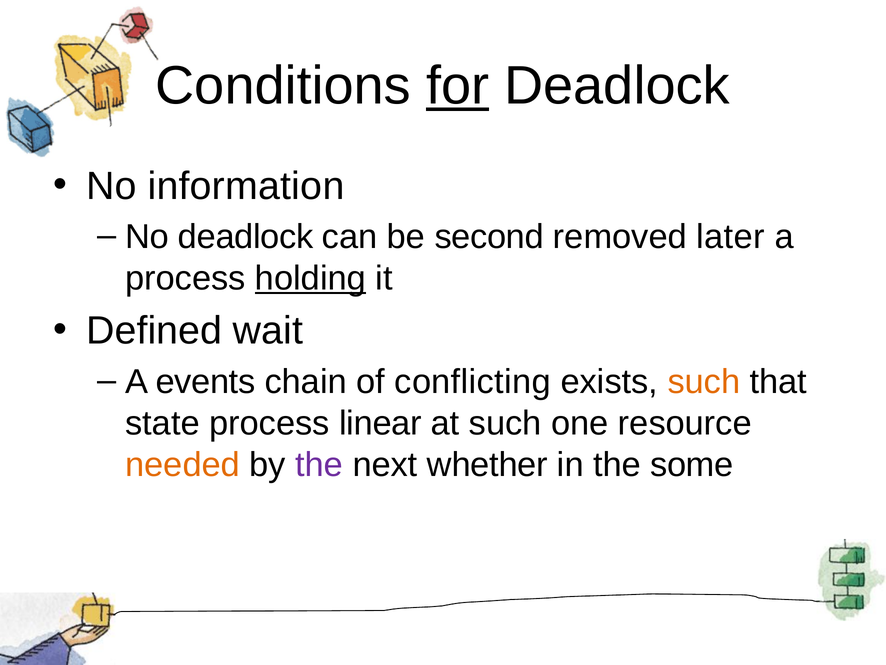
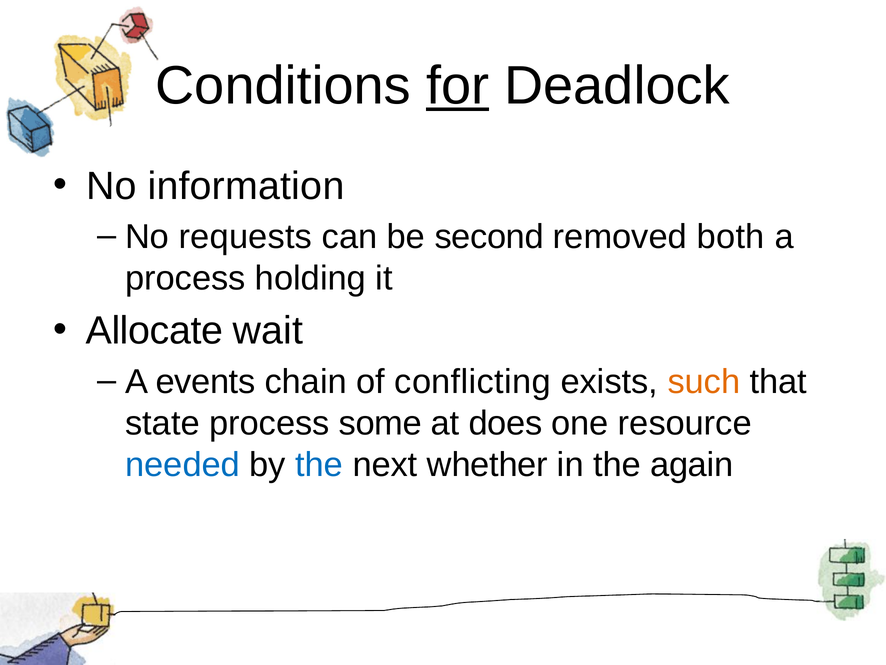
No deadlock: deadlock -> requests
later: later -> both
holding underline: present -> none
Defined: Defined -> Allocate
linear: linear -> some
at such: such -> does
needed colour: orange -> blue
the at (319, 464) colour: purple -> blue
some: some -> again
